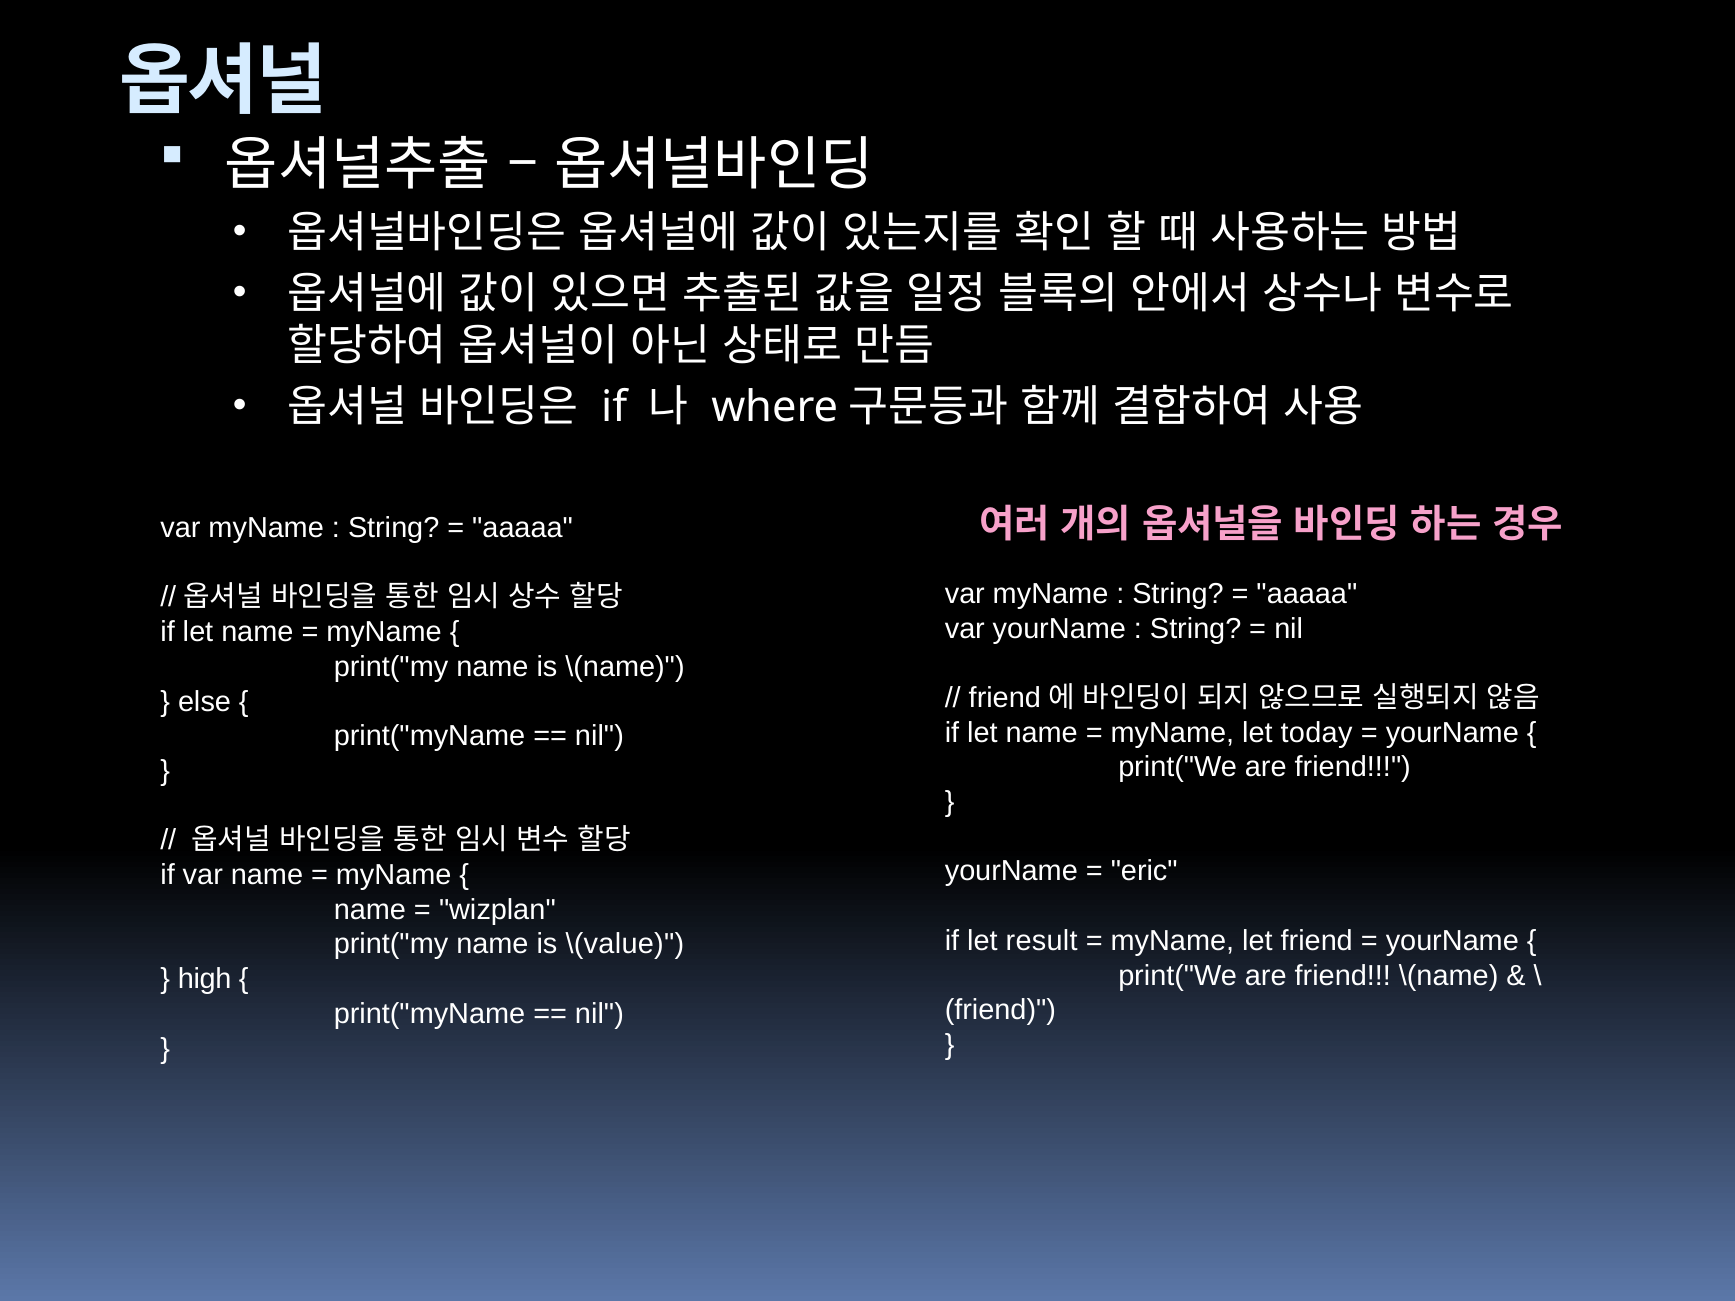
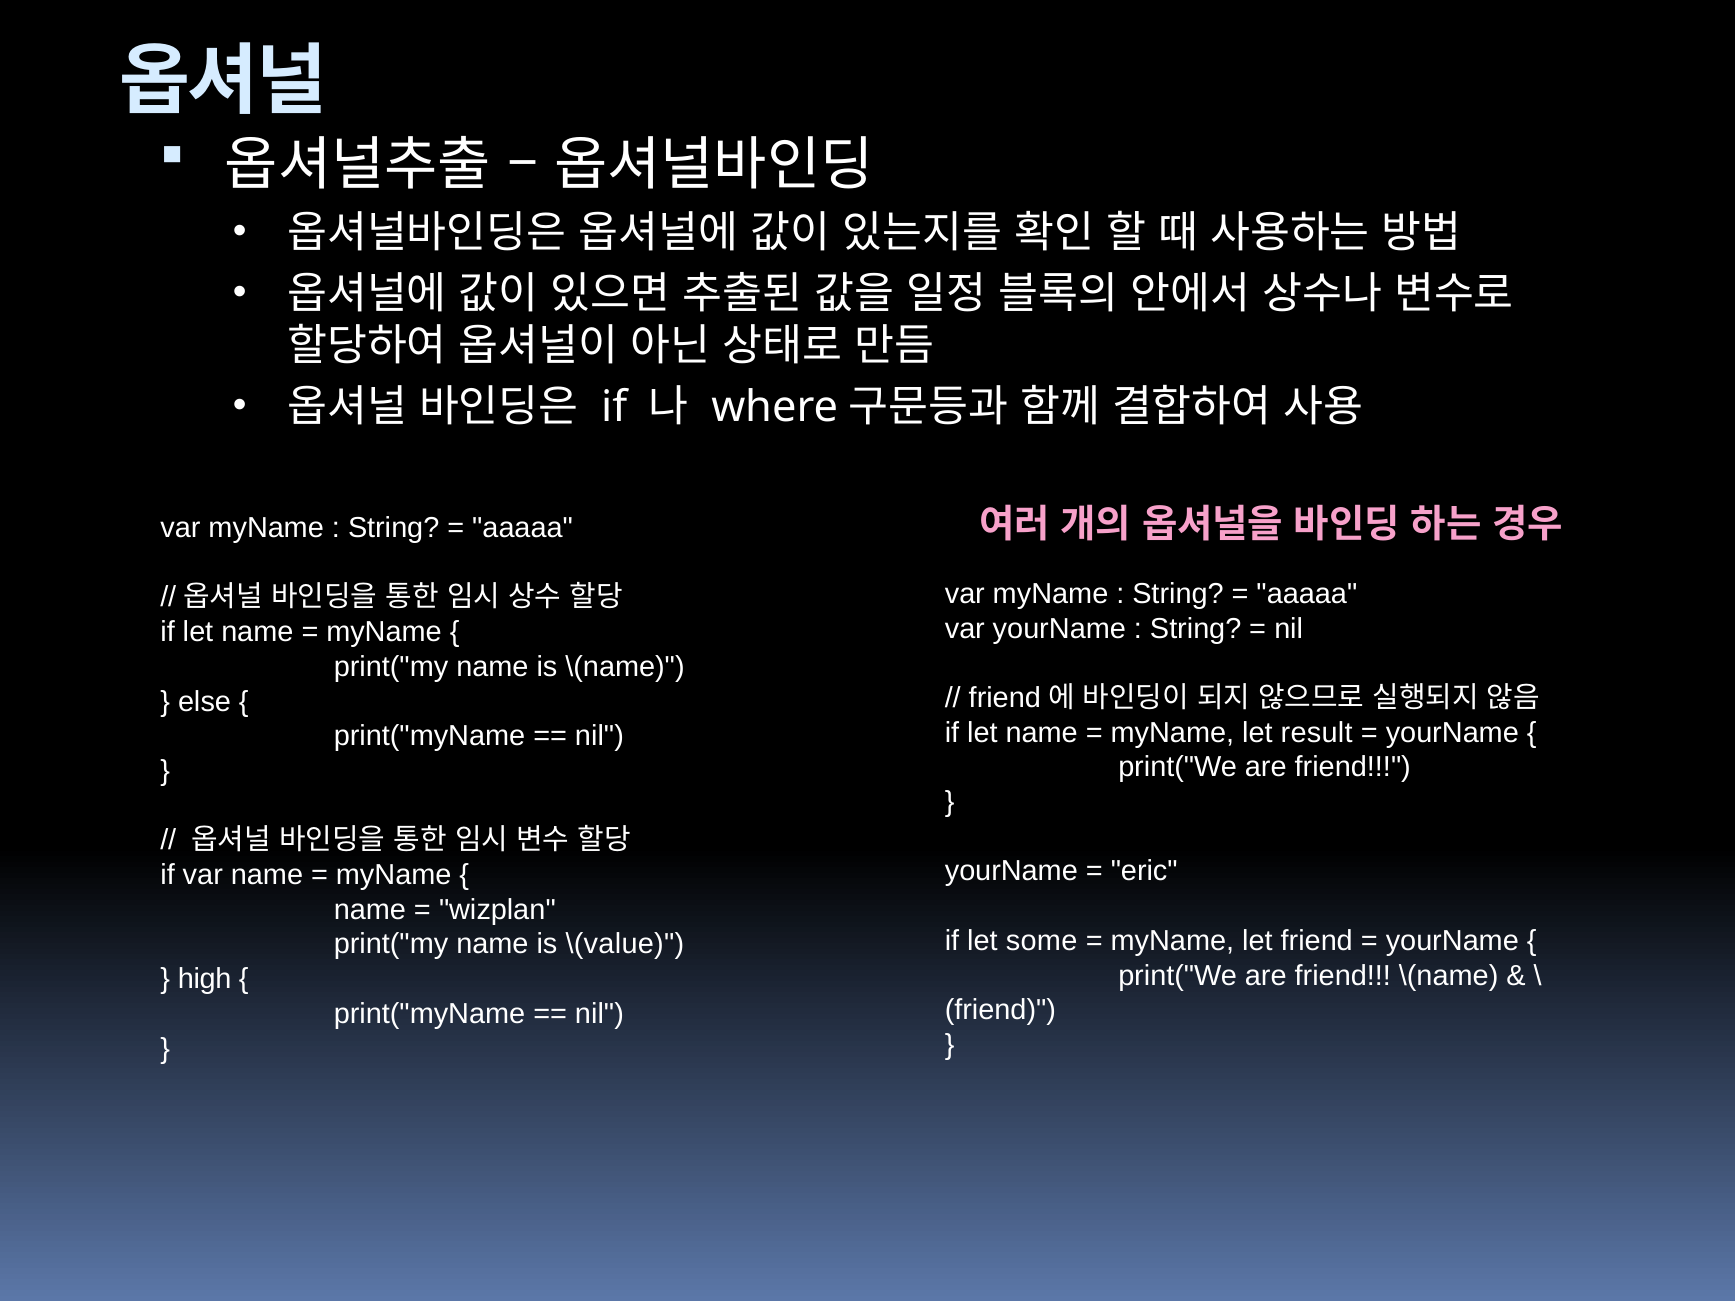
today: today -> result
result: result -> some
